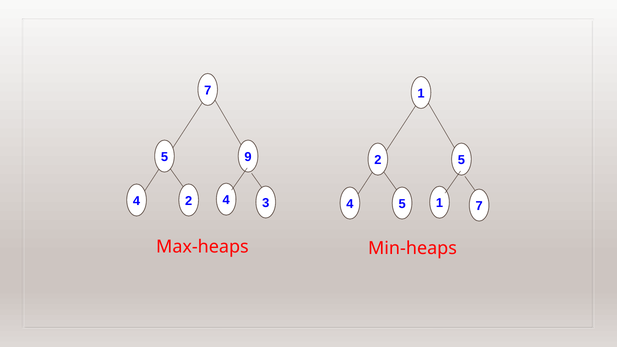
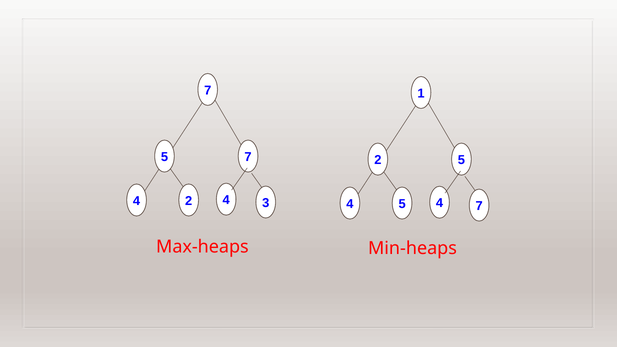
5 9: 9 -> 7
5 1: 1 -> 4
